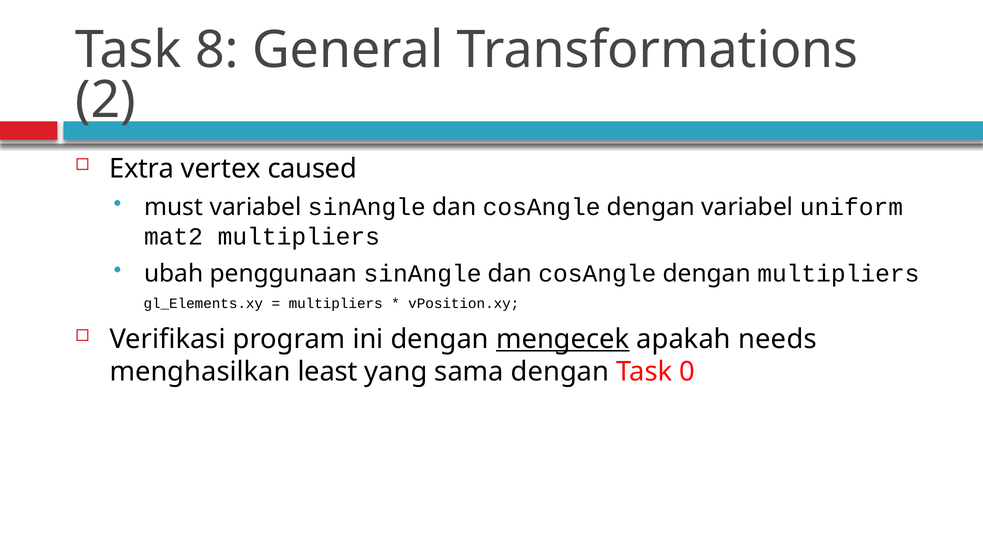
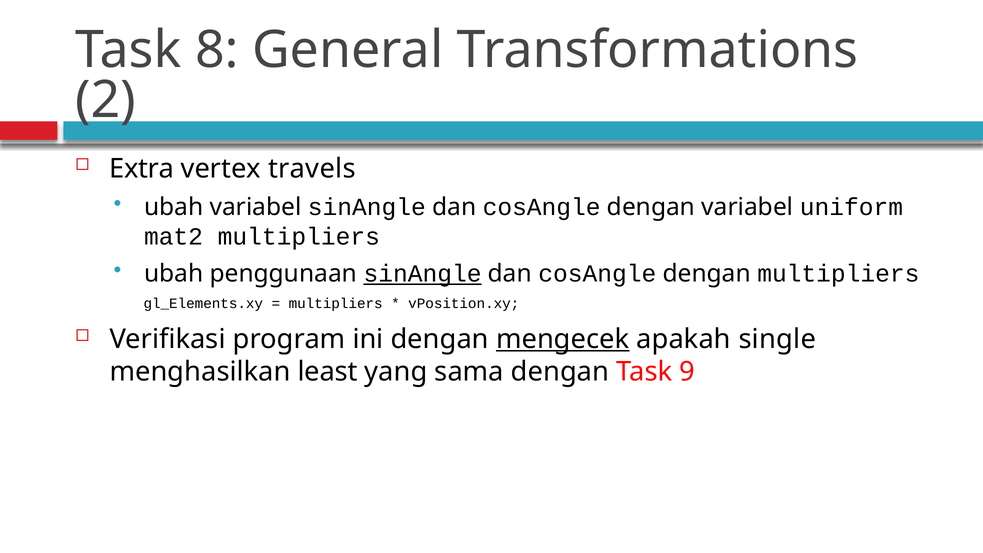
caused: caused -> travels
must at (174, 207): must -> ubah
sinAngle at (423, 273) underline: none -> present
needs: needs -> single
0: 0 -> 9
